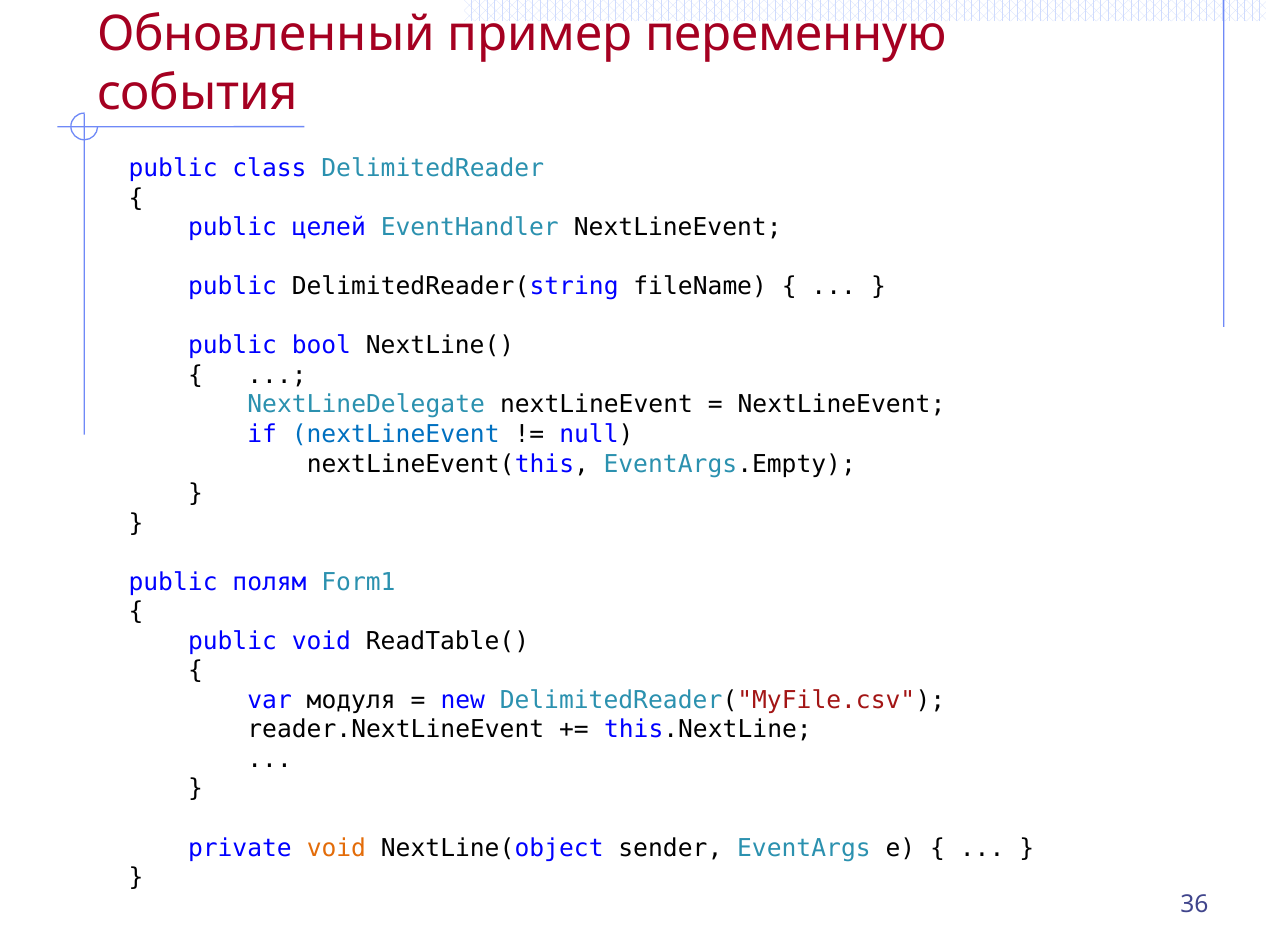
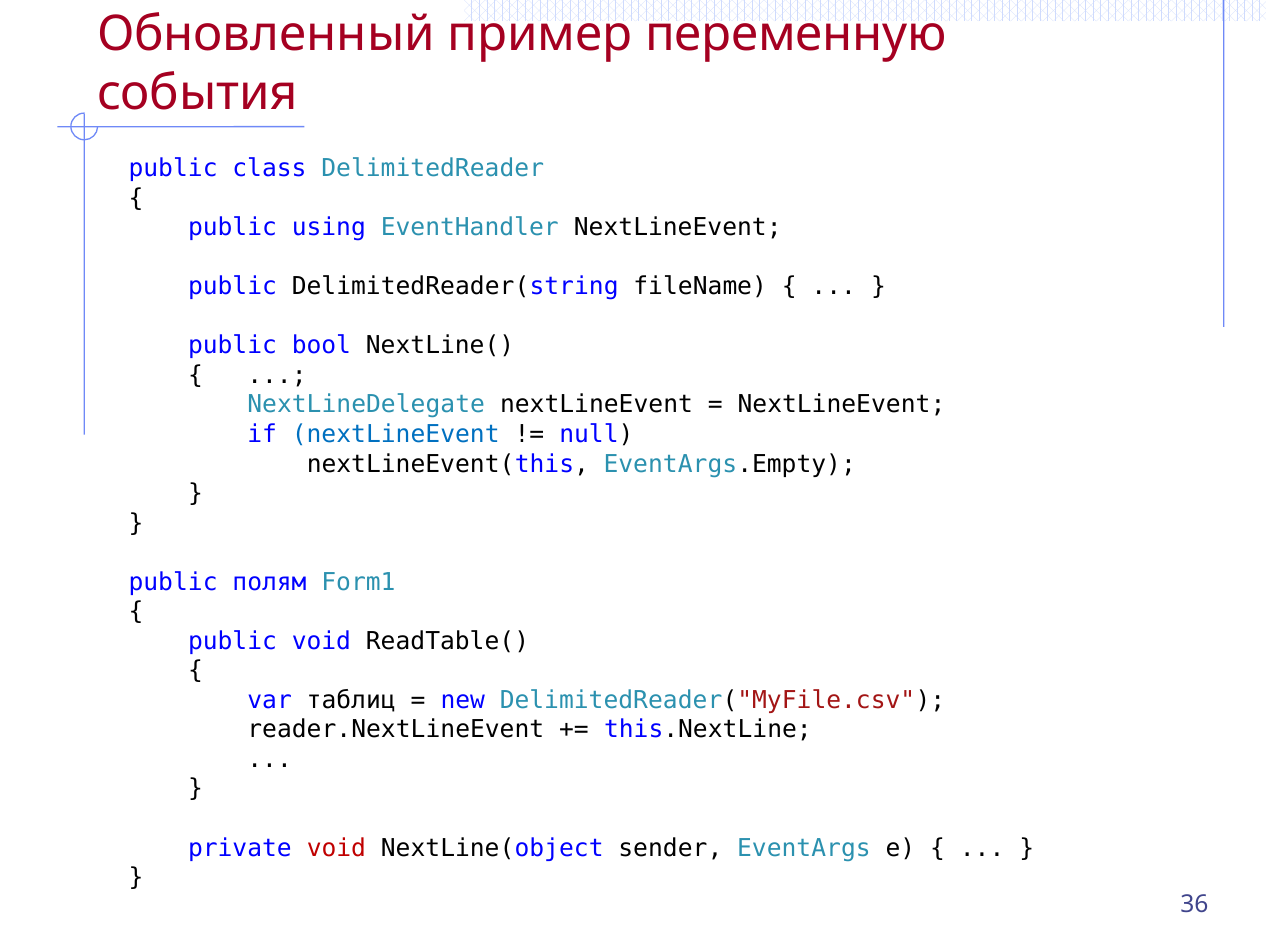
целей: целей -> using
модуля: модуля -> таблиц
void at (336, 848) colour: orange -> red
